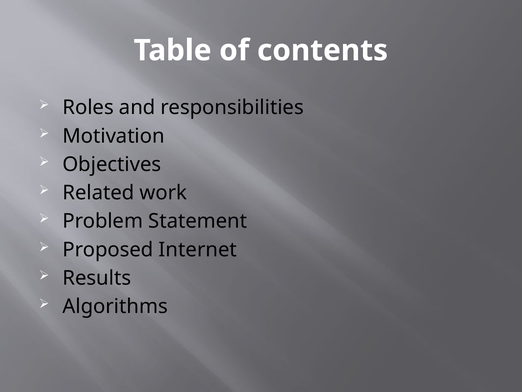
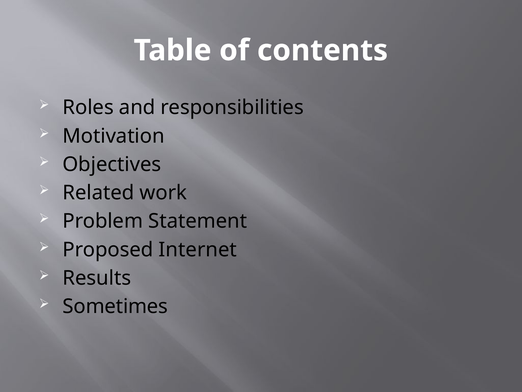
Algorithms: Algorithms -> Sometimes
